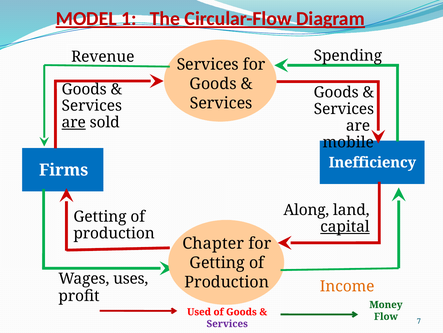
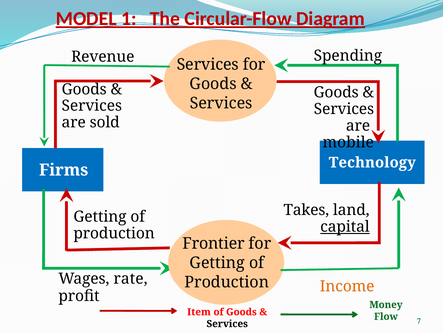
are at (74, 122) underline: present -> none
Inefficiency: Inefficiency -> Technology
Along: Along -> Takes
Chapter: Chapter -> Frontier
uses: uses -> rate
Used: Used -> Item
Services at (227, 323) colour: purple -> black
